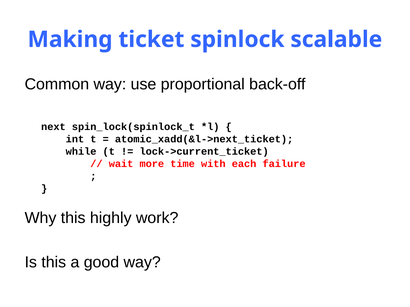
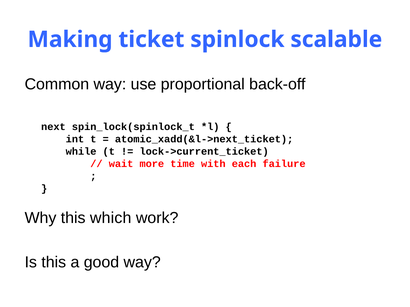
highly: highly -> which
